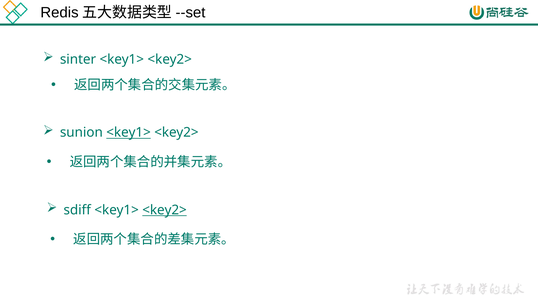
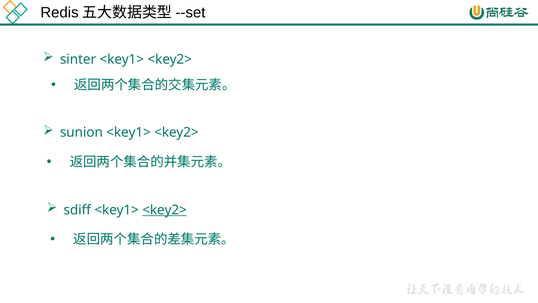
<key1> at (129, 132) underline: present -> none
